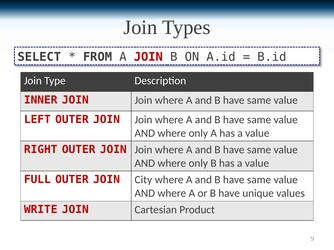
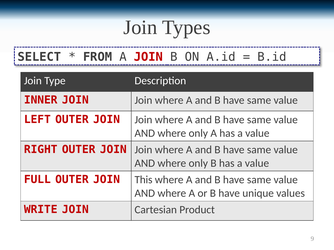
City: City -> This
